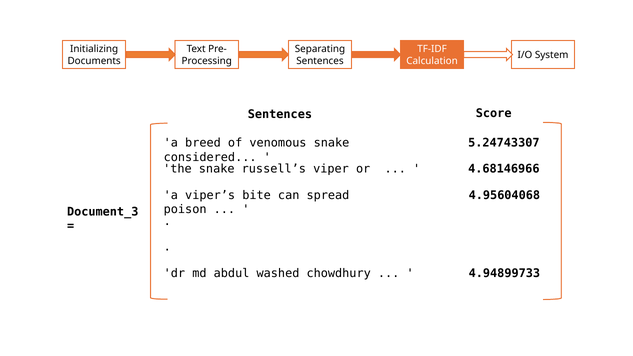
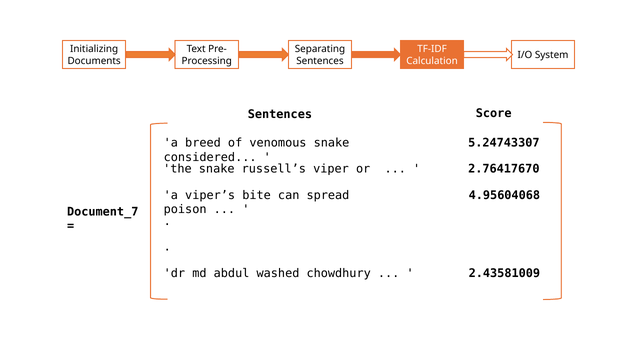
4.68146966: 4.68146966 -> 2.76417670
Document_3: Document_3 -> Document_7
4.94899733: 4.94899733 -> 2.43581009
